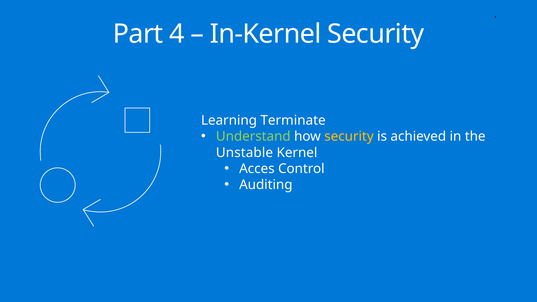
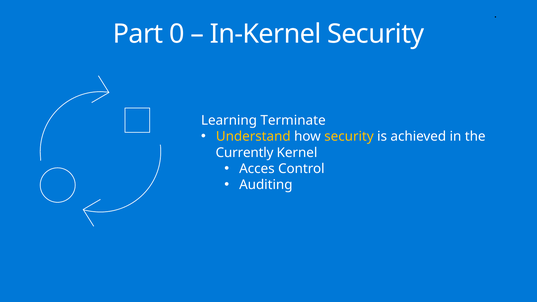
4: 4 -> 0
Understand colour: light green -> yellow
Unstable: Unstable -> Currently
